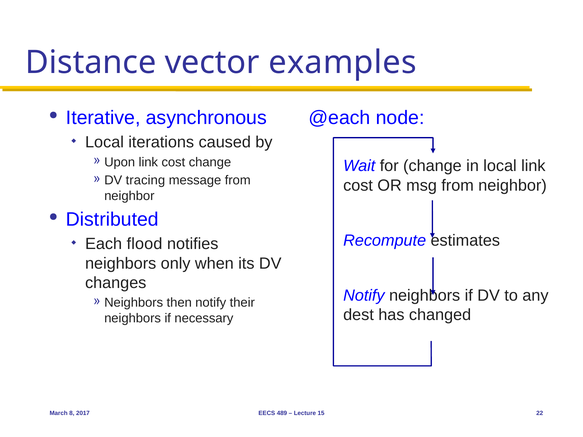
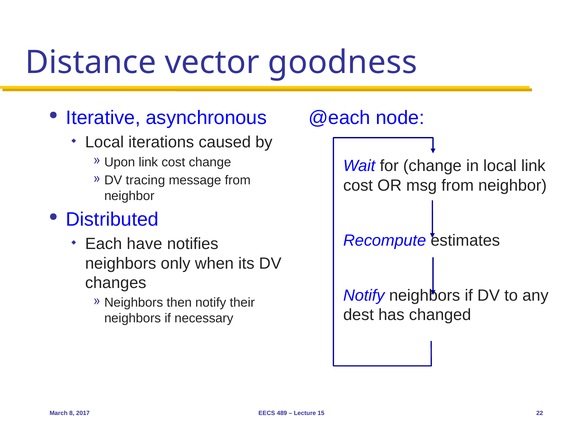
examples: examples -> goodness
flood: flood -> have
